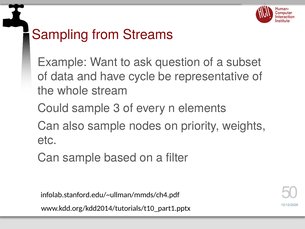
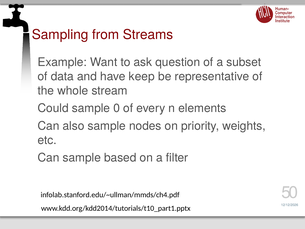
cycle: cycle -> keep
3: 3 -> 0
